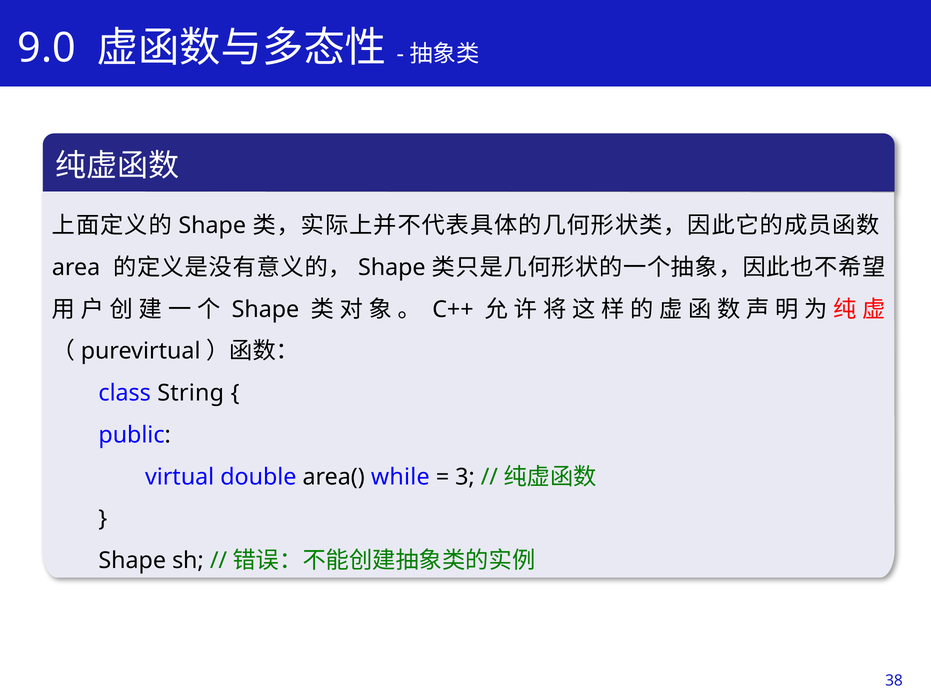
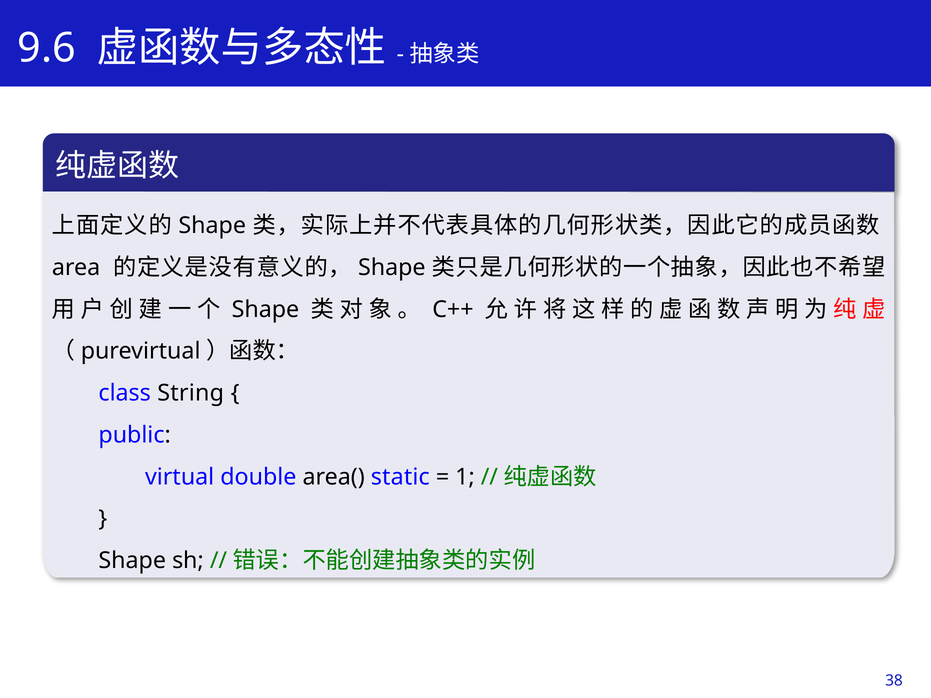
9.0: 9.0 -> 9.6
while: while -> static
3: 3 -> 1
